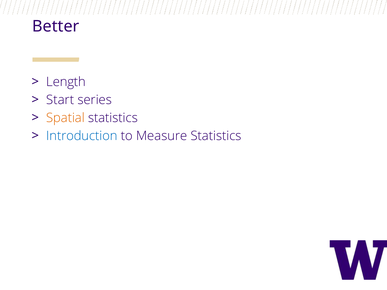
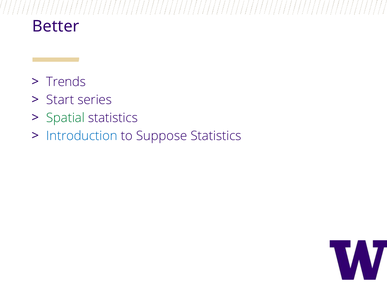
Length: Length -> Trends
Spatial colour: orange -> green
Measure: Measure -> Suppose
